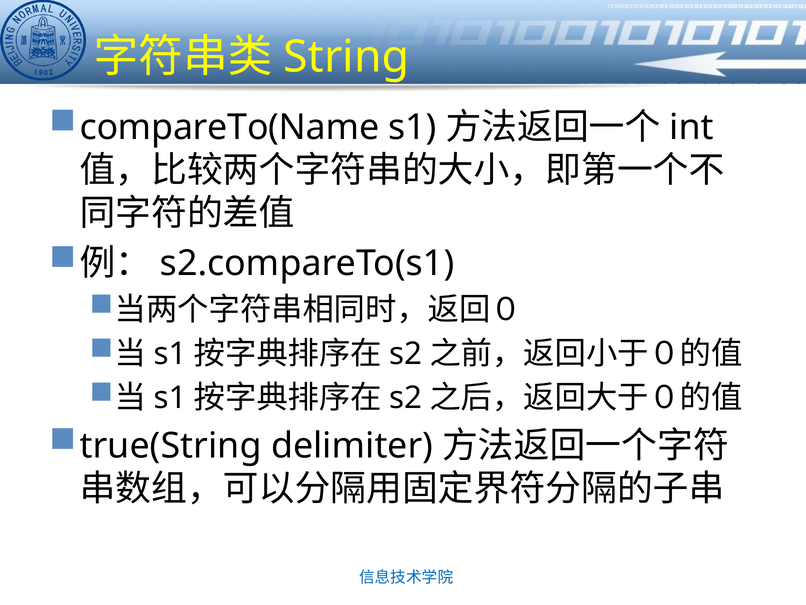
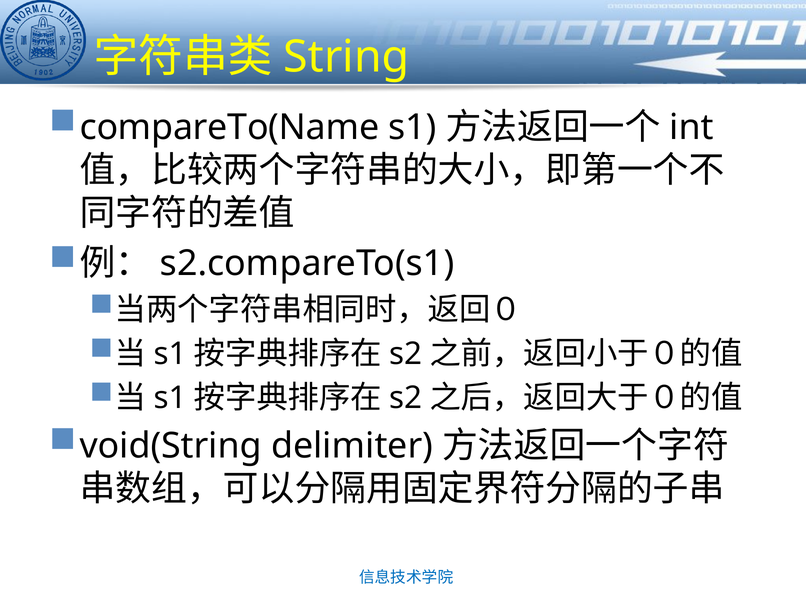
true(String: true(String -> void(String
